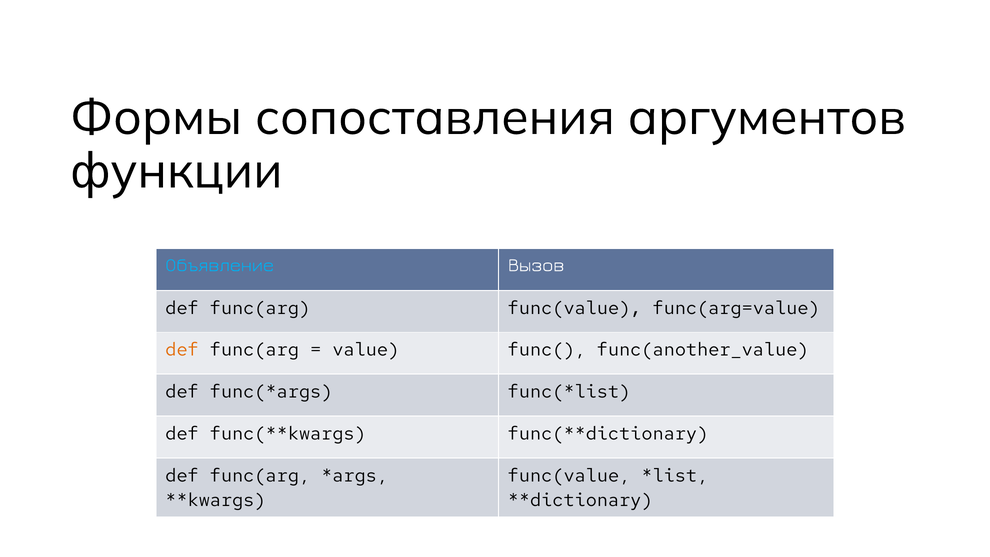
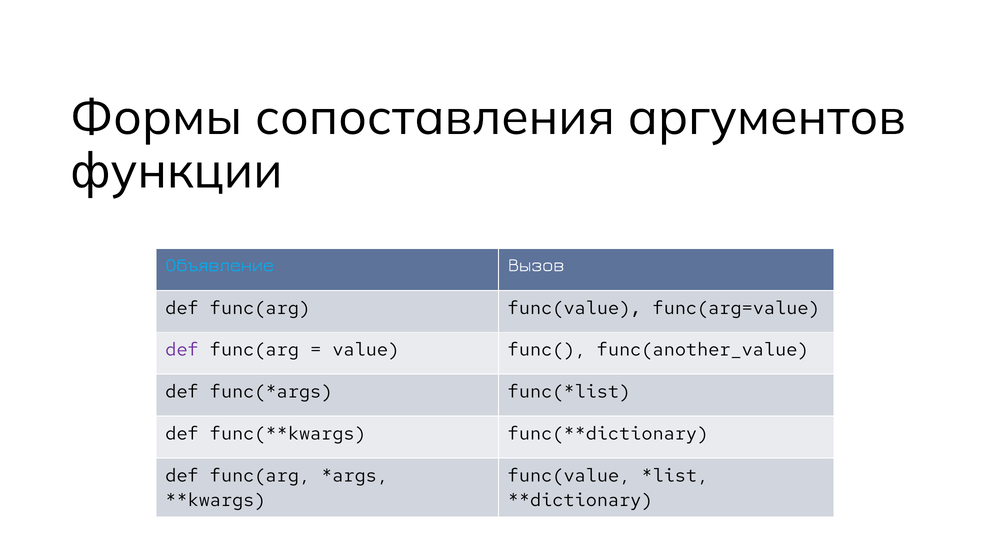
def at (182, 350) colour: orange -> purple
